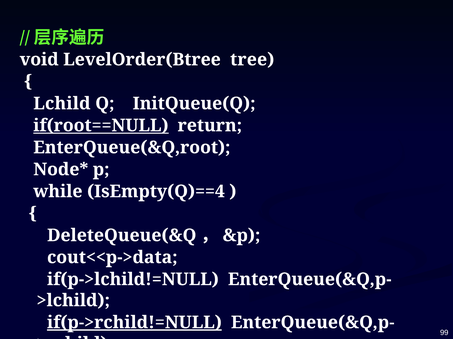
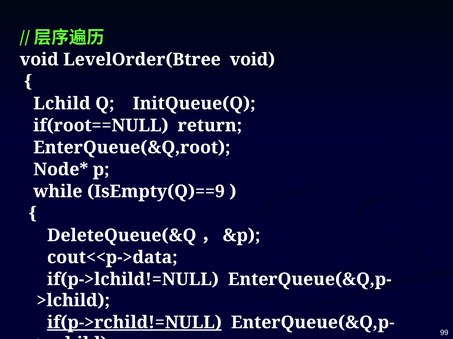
LevelOrder(Btree tree: tree -> void
if(root==NULL underline: present -> none
IsEmpty(Q)==4: IsEmpty(Q)==4 -> IsEmpty(Q)==9
